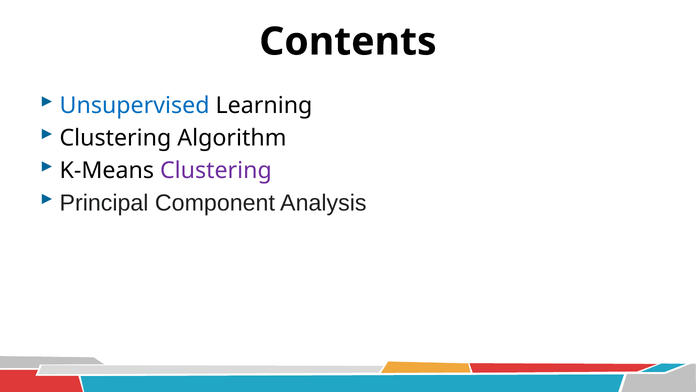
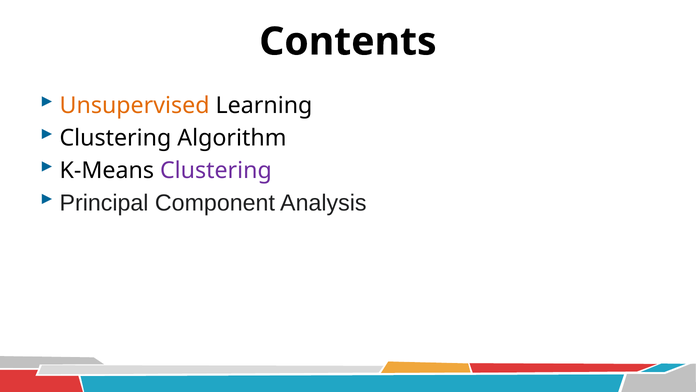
Unsupervised colour: blue -> orange
